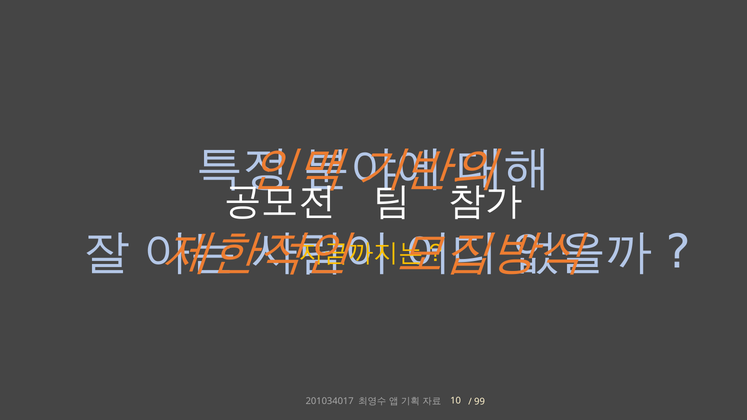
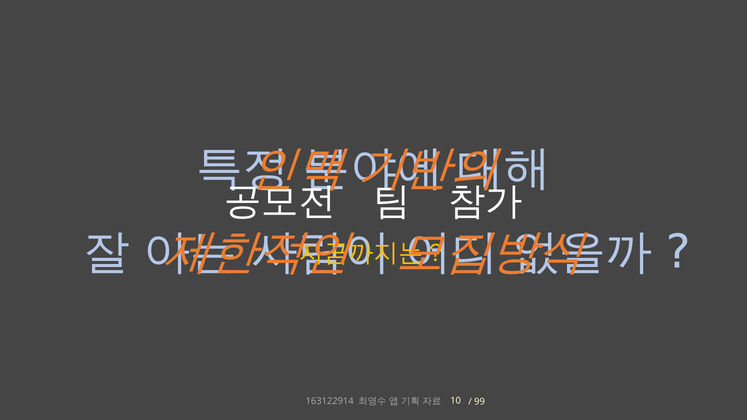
201034017: 201034017 -> 163122914
